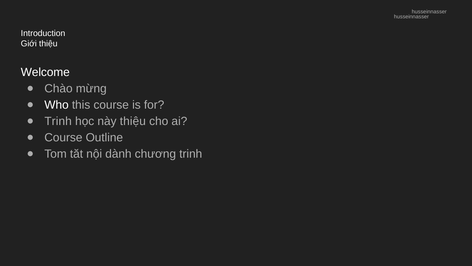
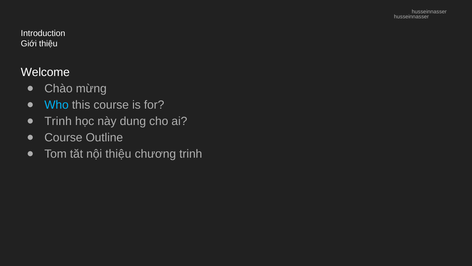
Who colour: white -> light blue
này thiệu: thiệu -> dung
nội dành: dành -> thiệu
